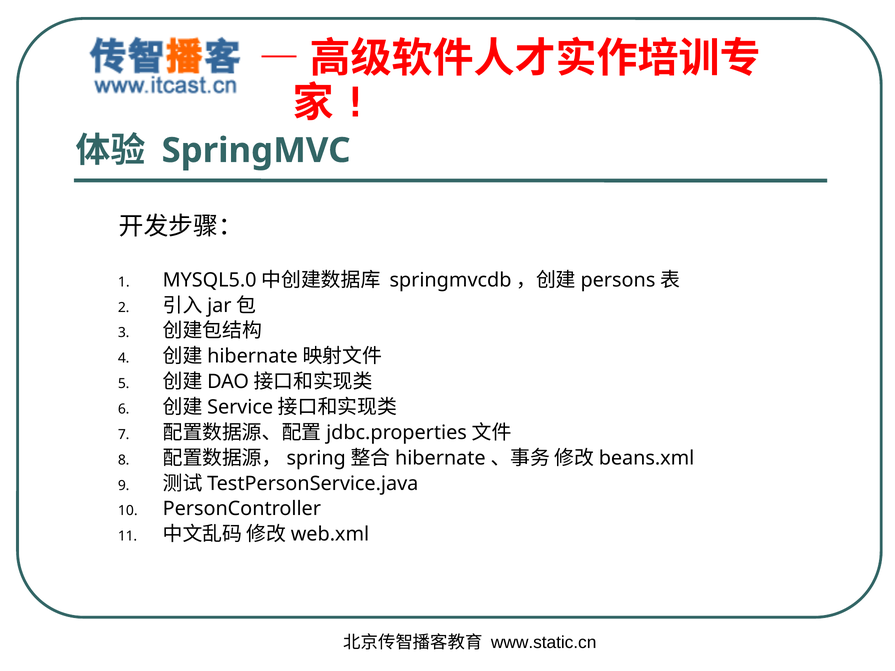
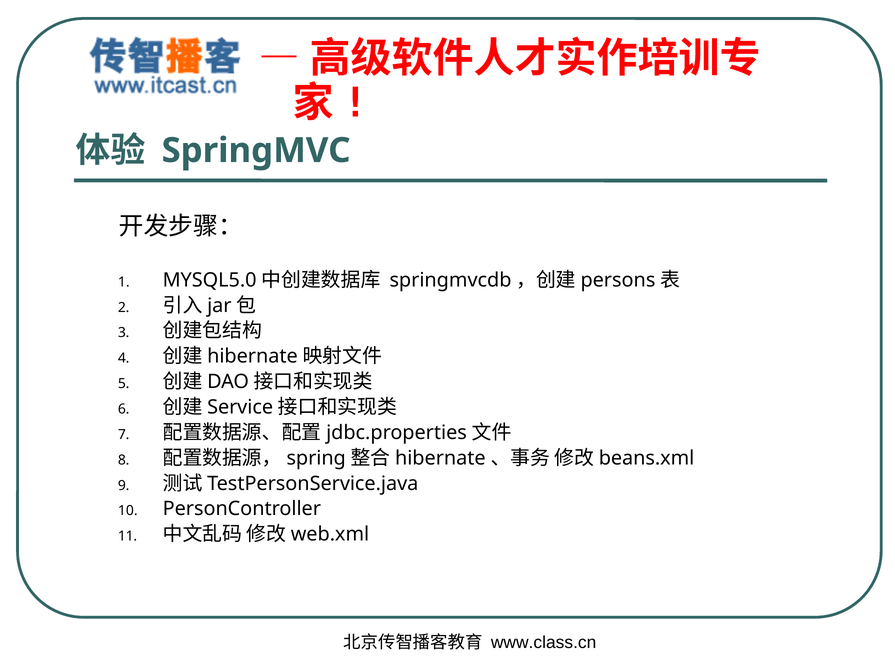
www.static.cn: www.static.cn -> www.class.cn
